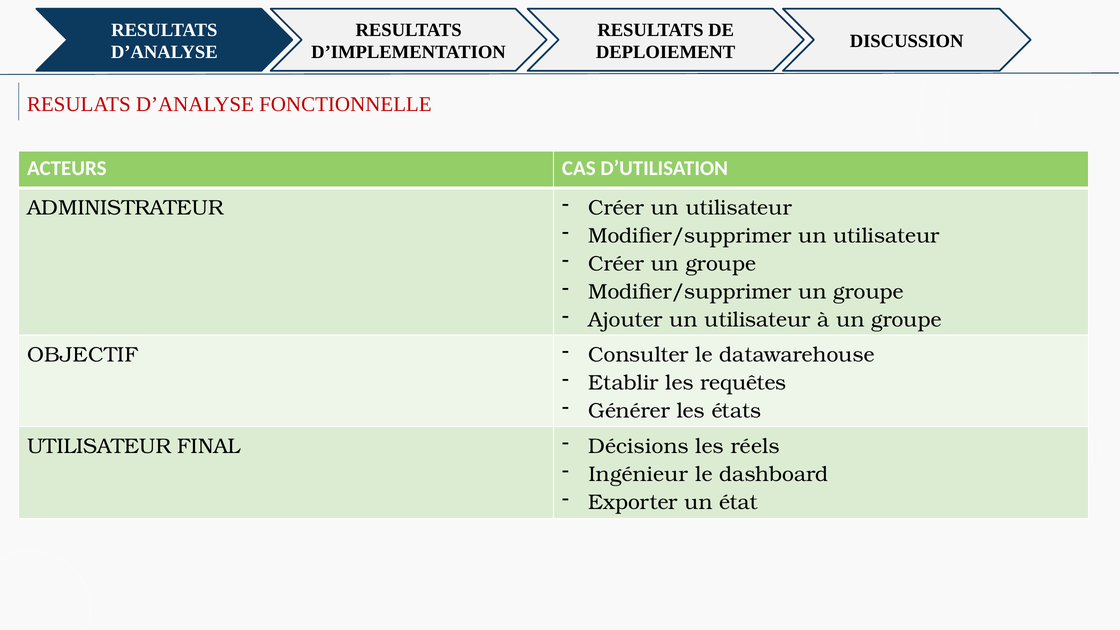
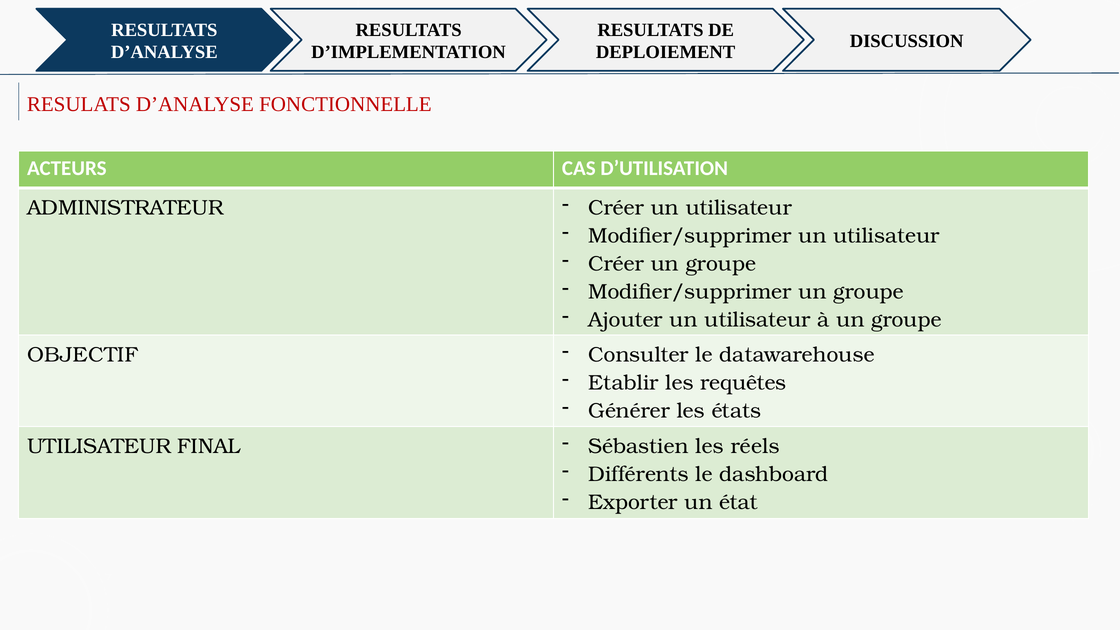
Décisions: Décisions -> Sébastien
Ingénieur: Ingénieur -> Différents
